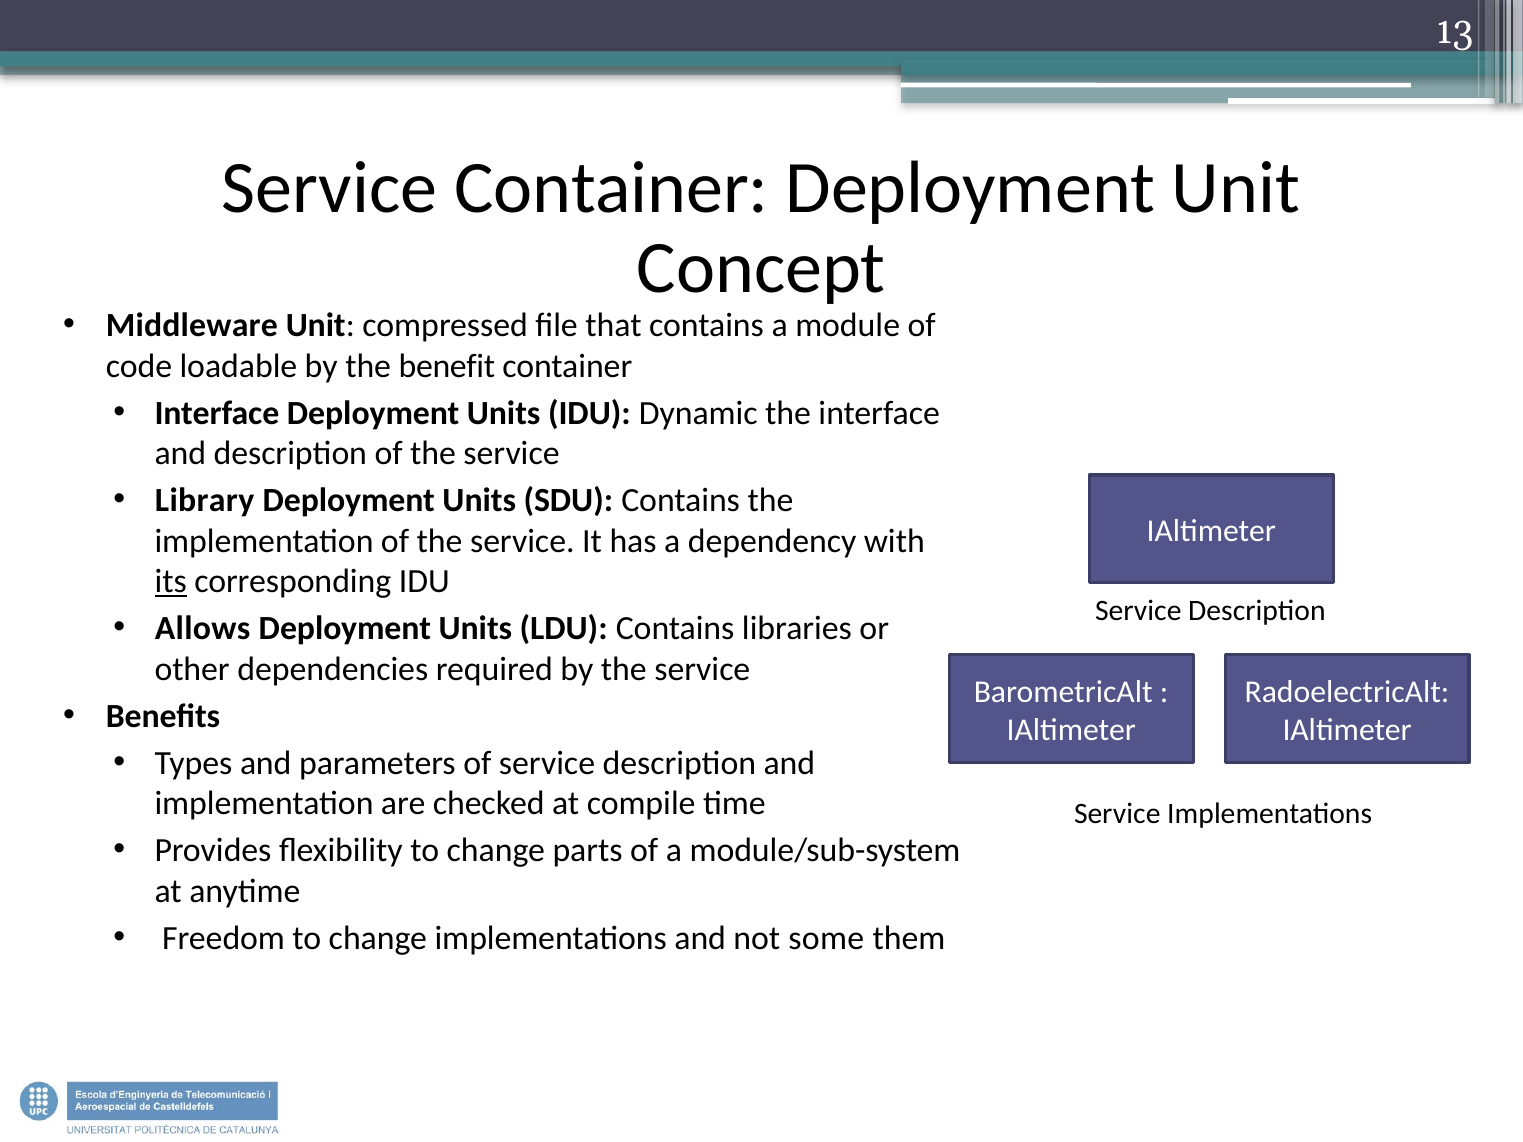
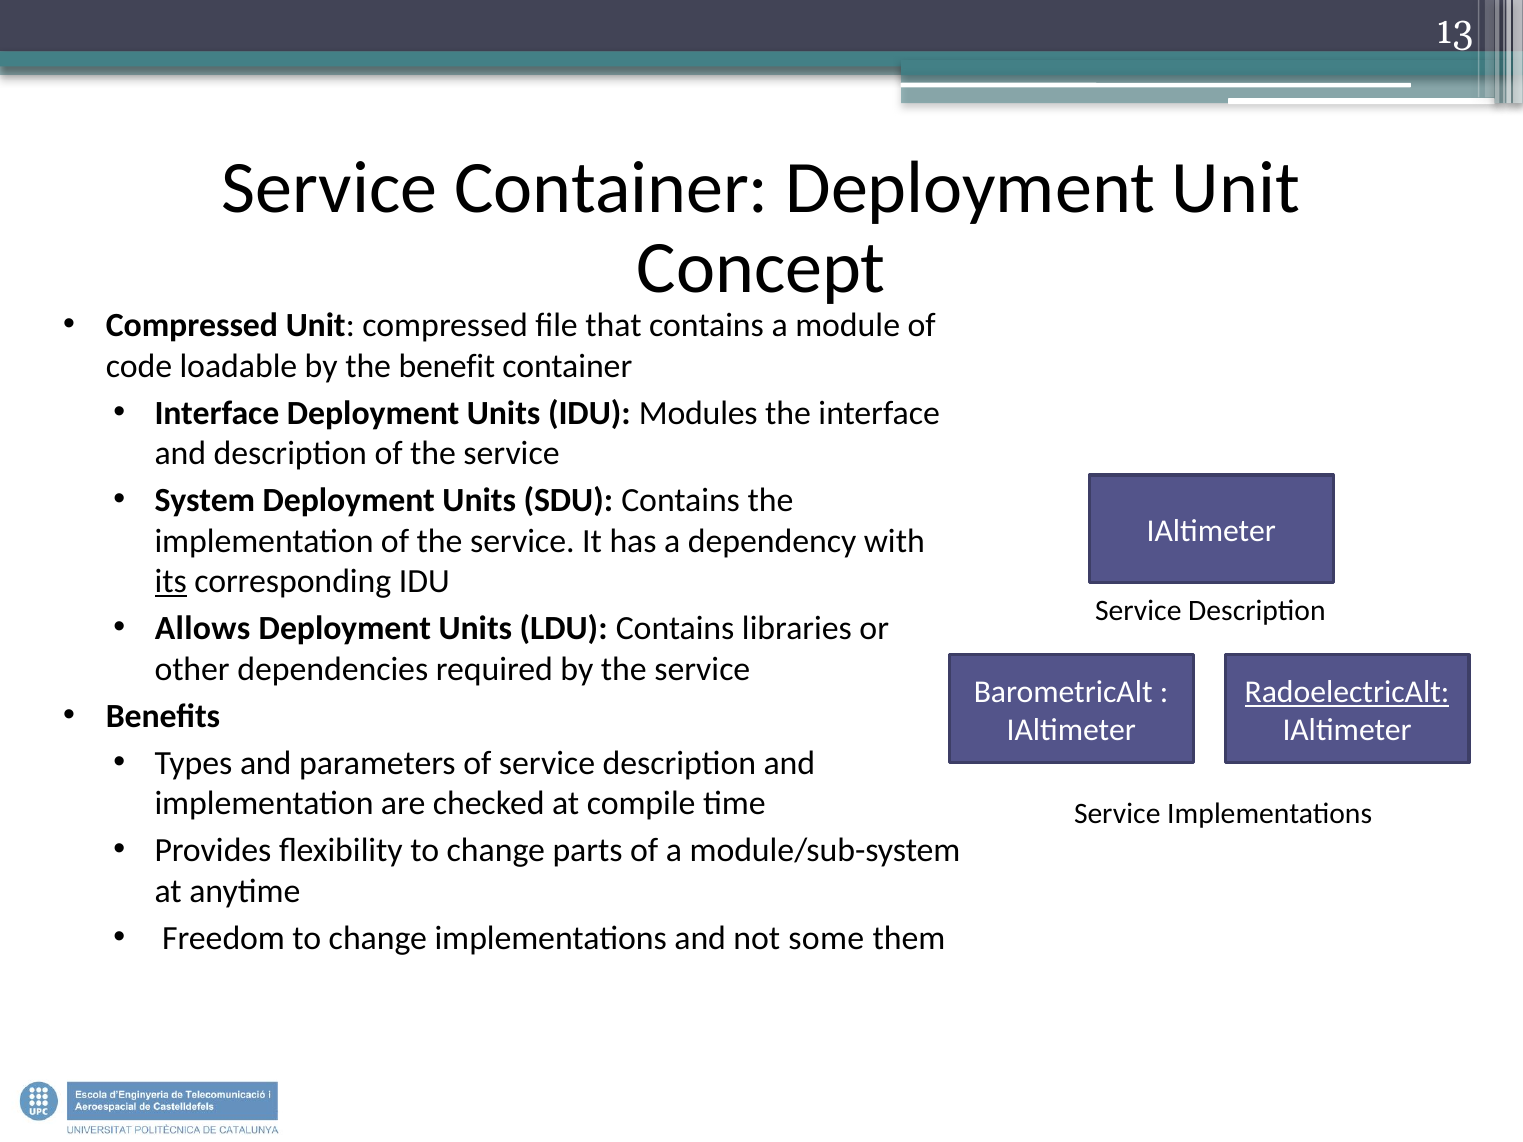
Middleware at (192, 325): Middleware -> Compressed
Dynamic: Dynamic -> Modules
Library: Library -> System
RadoelectricAlt underline: none -> present
